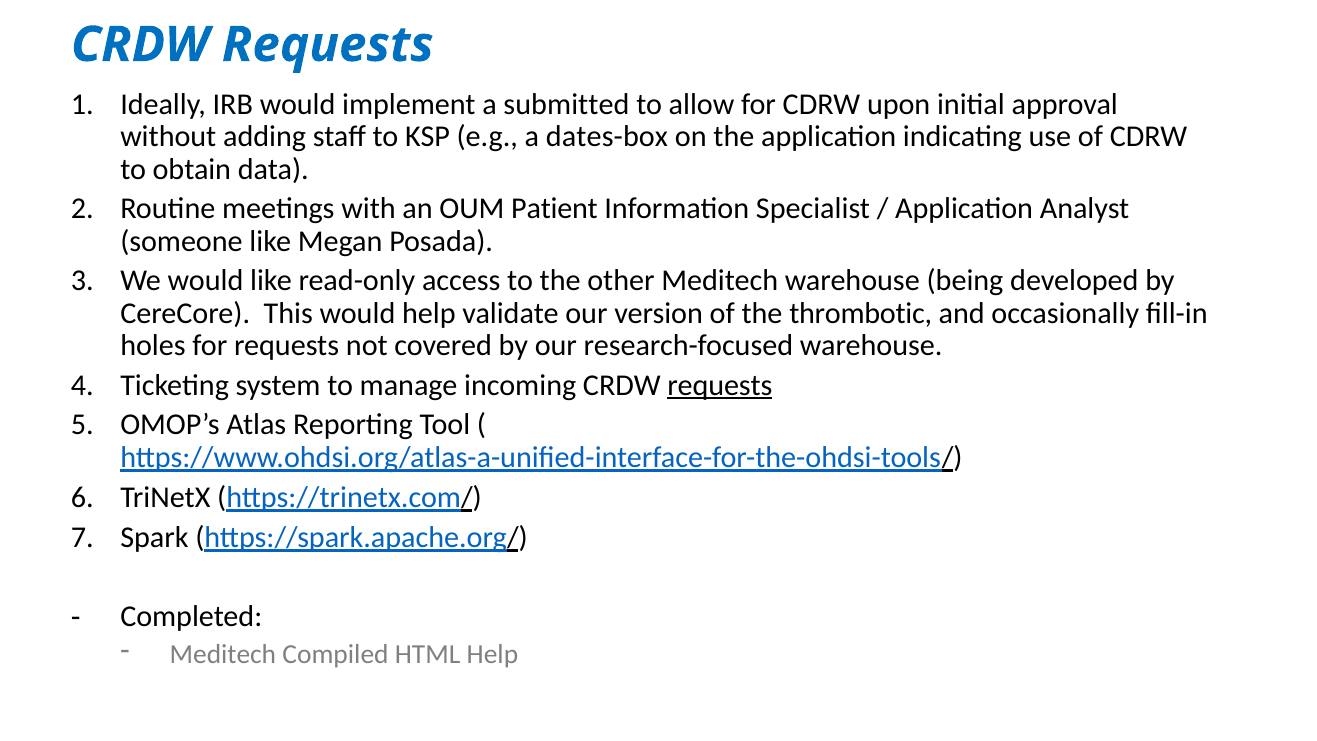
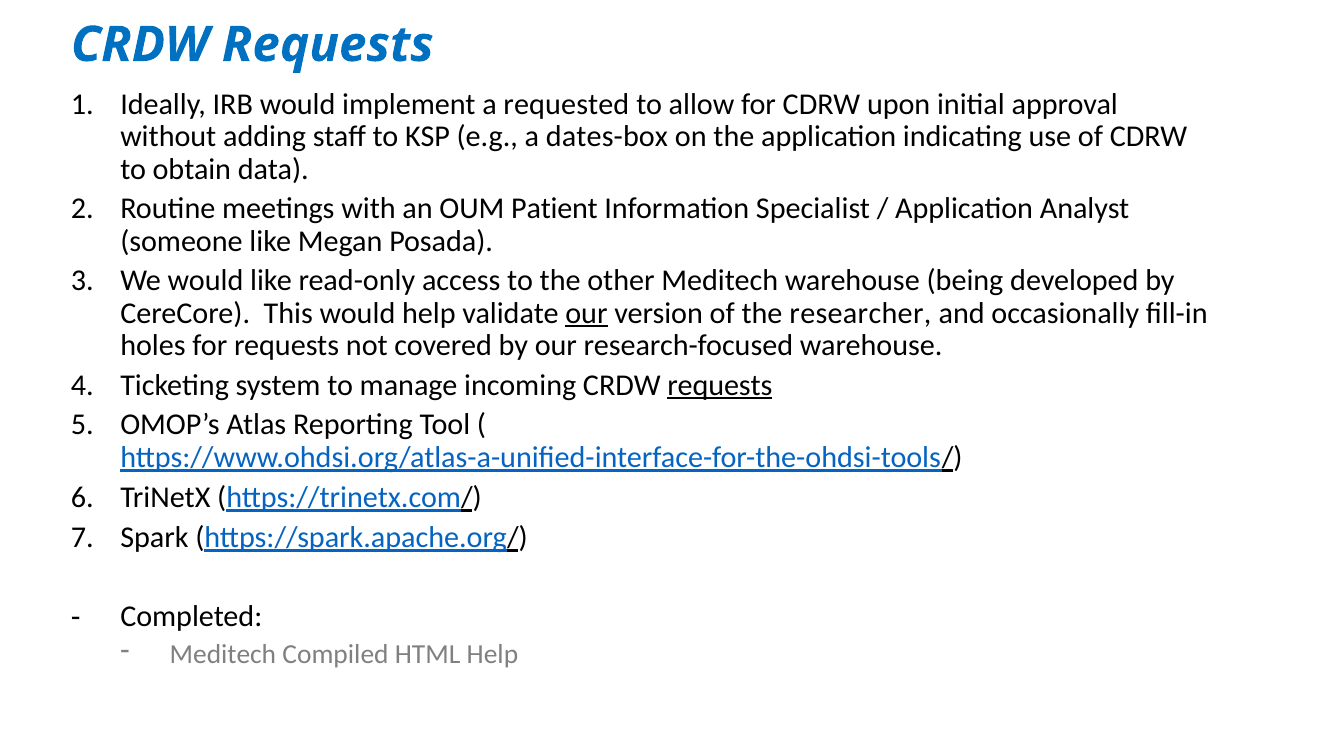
submitted: submitted -> requested
our at (586, 313) underline: none -> present
thrombotic: thrombotic -> researcher
